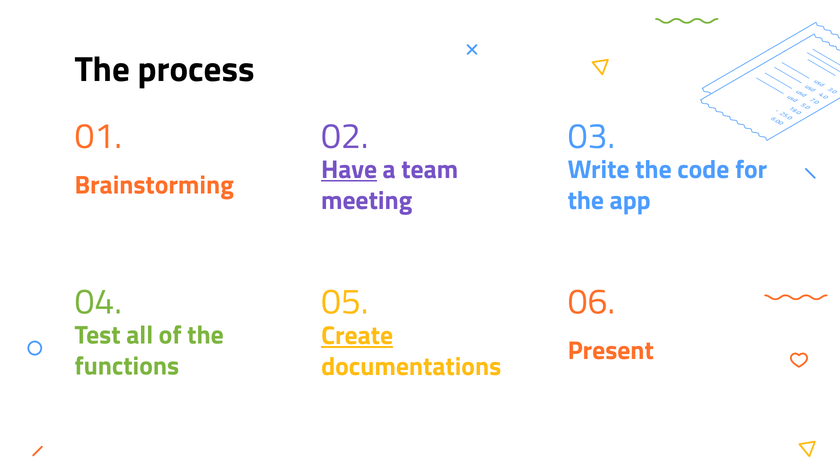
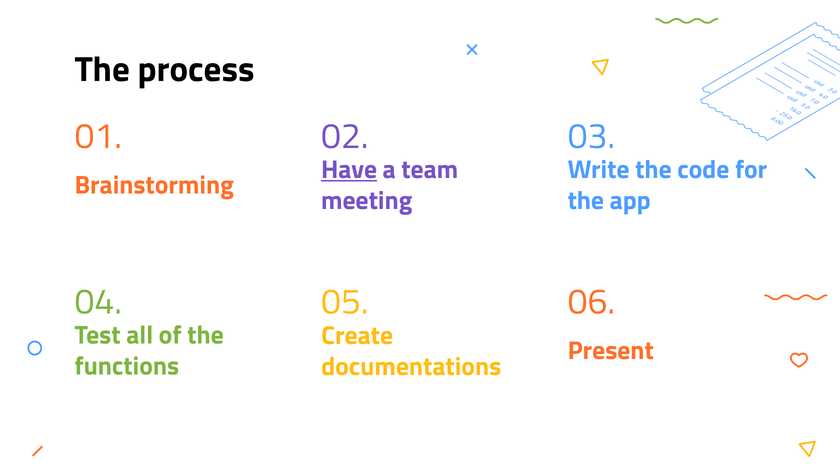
Create underline: present -> none
